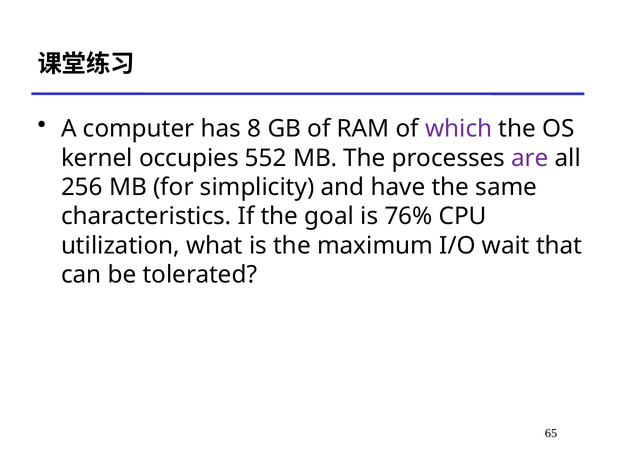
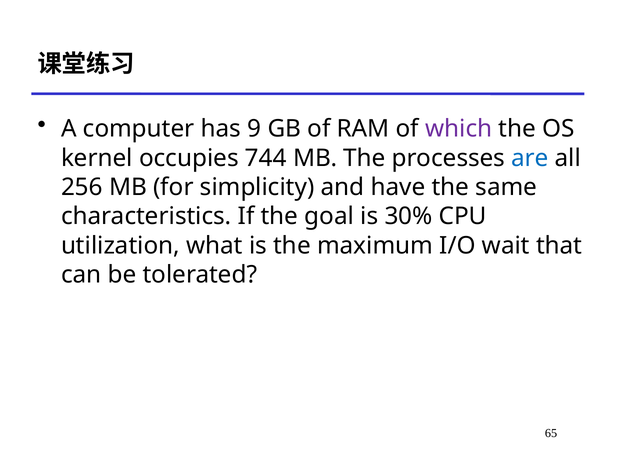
8: 8 -> 9
552: 552 -> 744
are colour: purple -> blue
76%: 76% -> 30%
